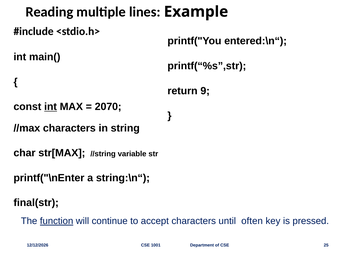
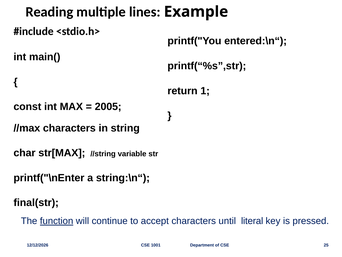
9: 9 -> 1
int at (51, 107) underline: present -> none
2070: 2070 -> 2005
often: often -> literal
